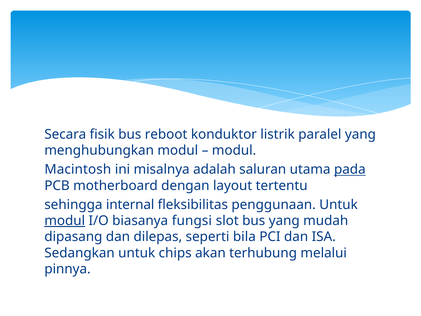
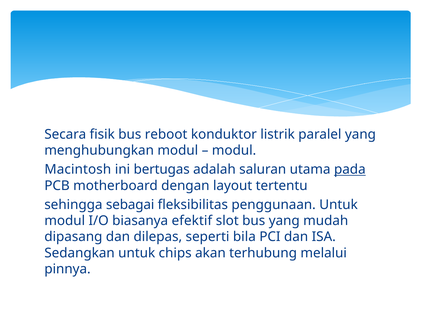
misalnya: misalnya -> bertugas
internal: internal -> sebagai
modul at (65, 221) underline: present -> none
fungsi: fungsi -> efektif
